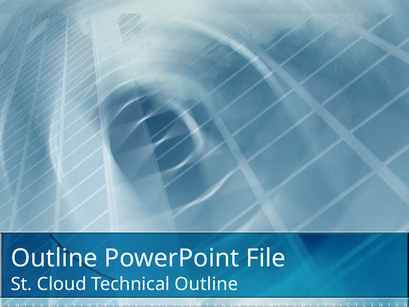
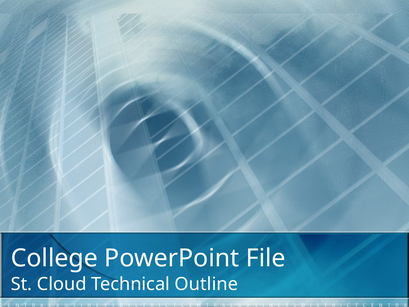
Outline at (54, 258): Outline -> College
